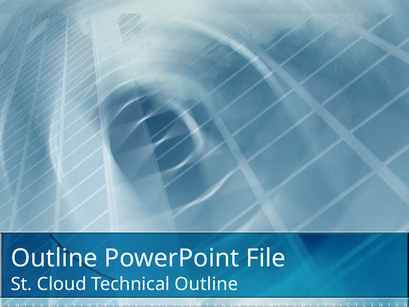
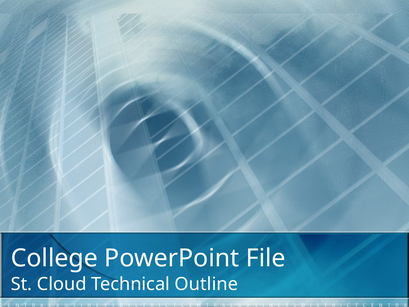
Outline at (54, 258): Outline -> College
